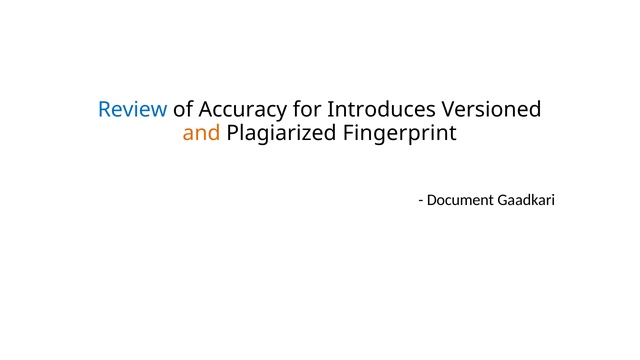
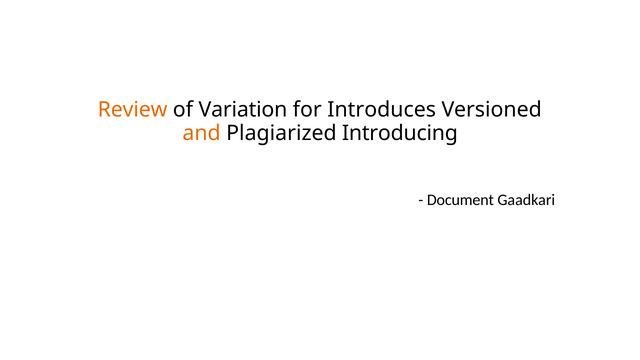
Review colour: blue -> orange
Accuracy: Accuracy -> Variation
Fingerprint: Fingerprint -> Introducing
